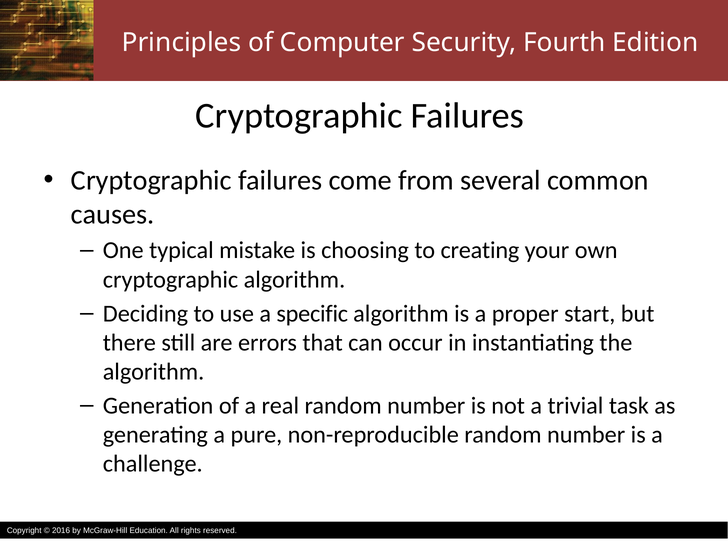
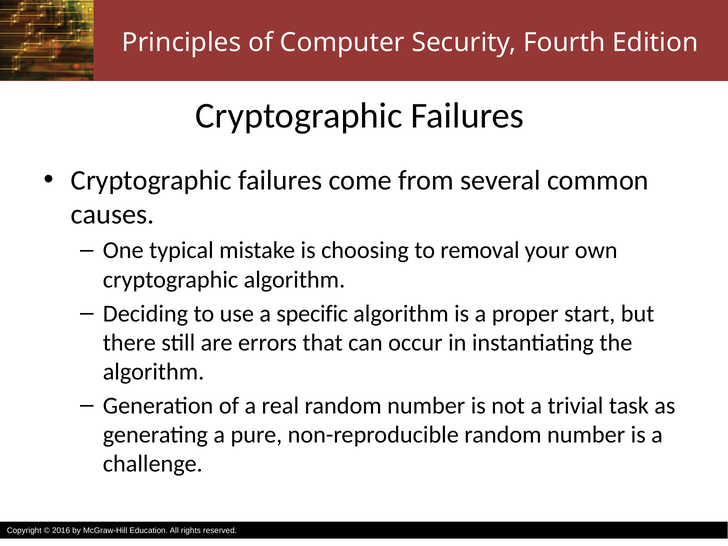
creating: creating -> removal
